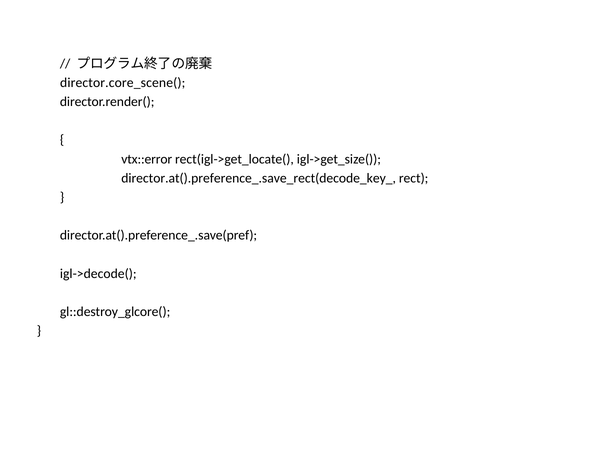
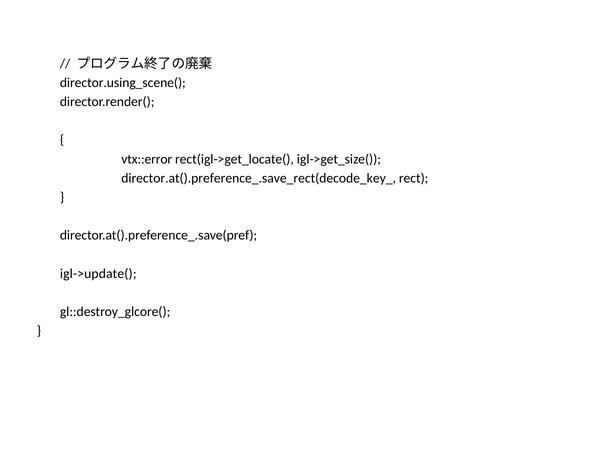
director.core_scene(: director.core_scene( -> director.using_scene(
igl->decode(: igl->decode( -> igl->update(
